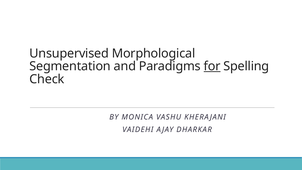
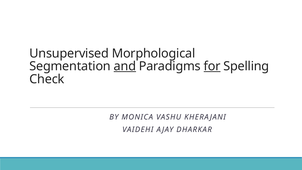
and underline: none -> present
